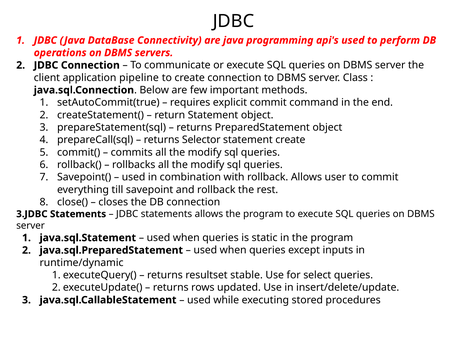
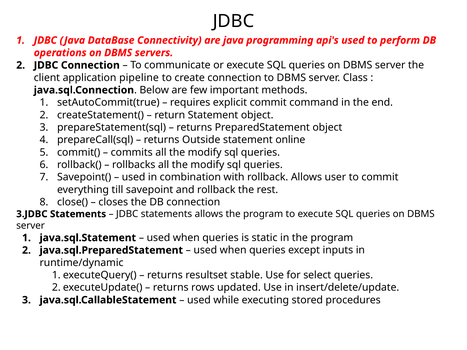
Selector: Selector -> Outside
statement create: create -> online
